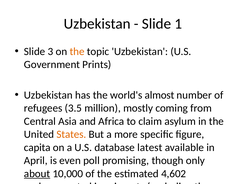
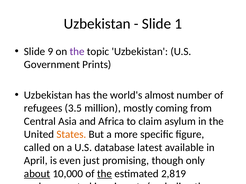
3: 3 -> 9
the at (77, 52) colour: orange -> purple
capita: capita -> called
poll: poll -> just
the at (105, 174) underline: none -> present
4,602: 4,602 -> 2,819
